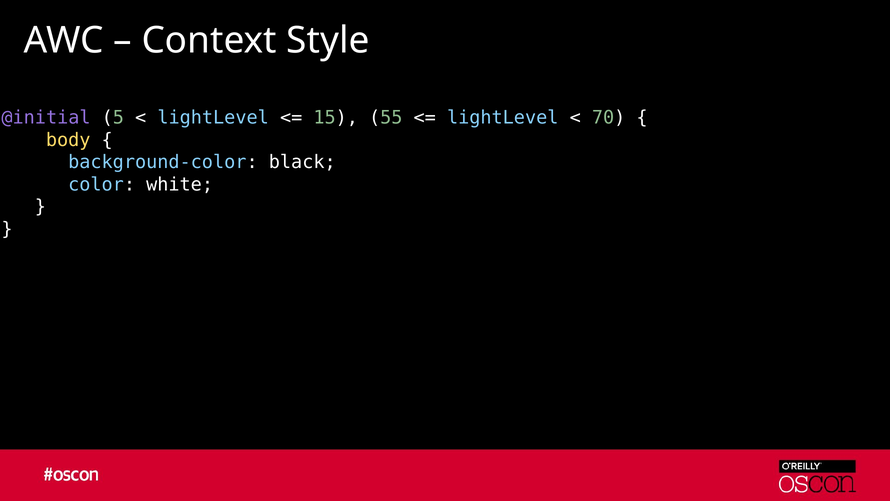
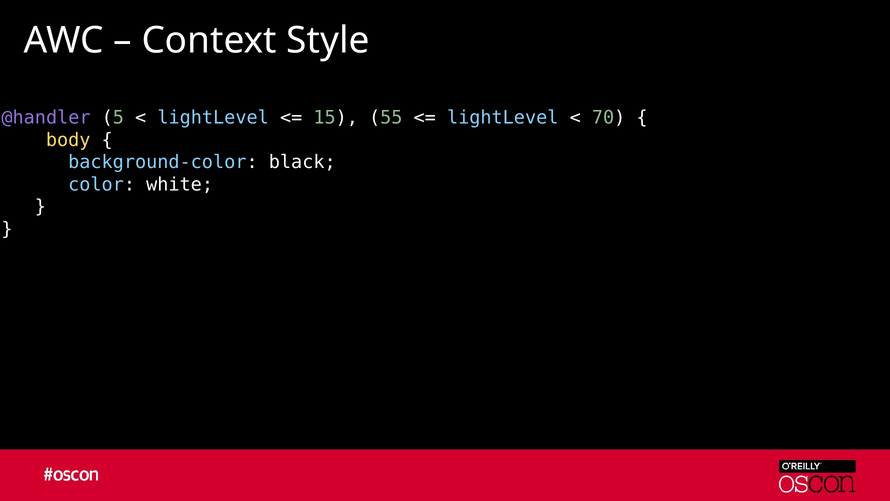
@initial: @initial -> @handler
